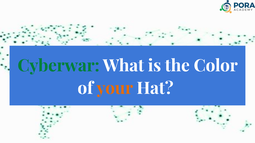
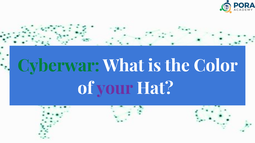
your colour: orange -> purple
